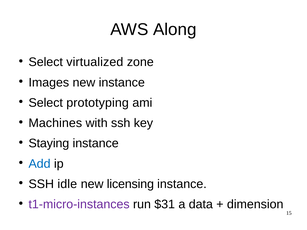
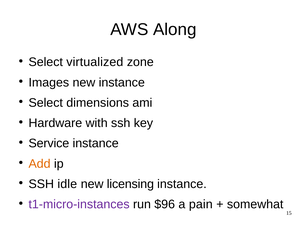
prototyping: prototyping -> dimensions
Machines: Machines -> Hardware
Staying: Staying -> Service
Add colour: blue -> orange
$31: $31 -> $96
data: data -> pain
dimension: dimension -> somewhat
